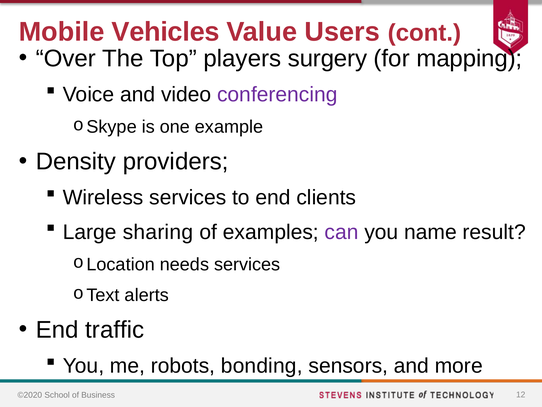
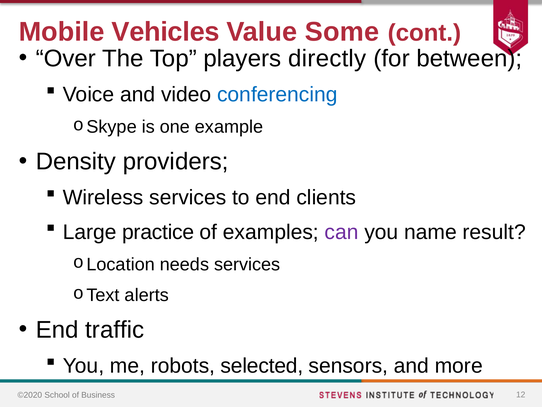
Users: Users -> Some
surgery: surgery -> directly
mapping: mapping -> between
conferencing colour: purple -> blue
sharing: sharing -> practice
bonding: bonding -> selected
